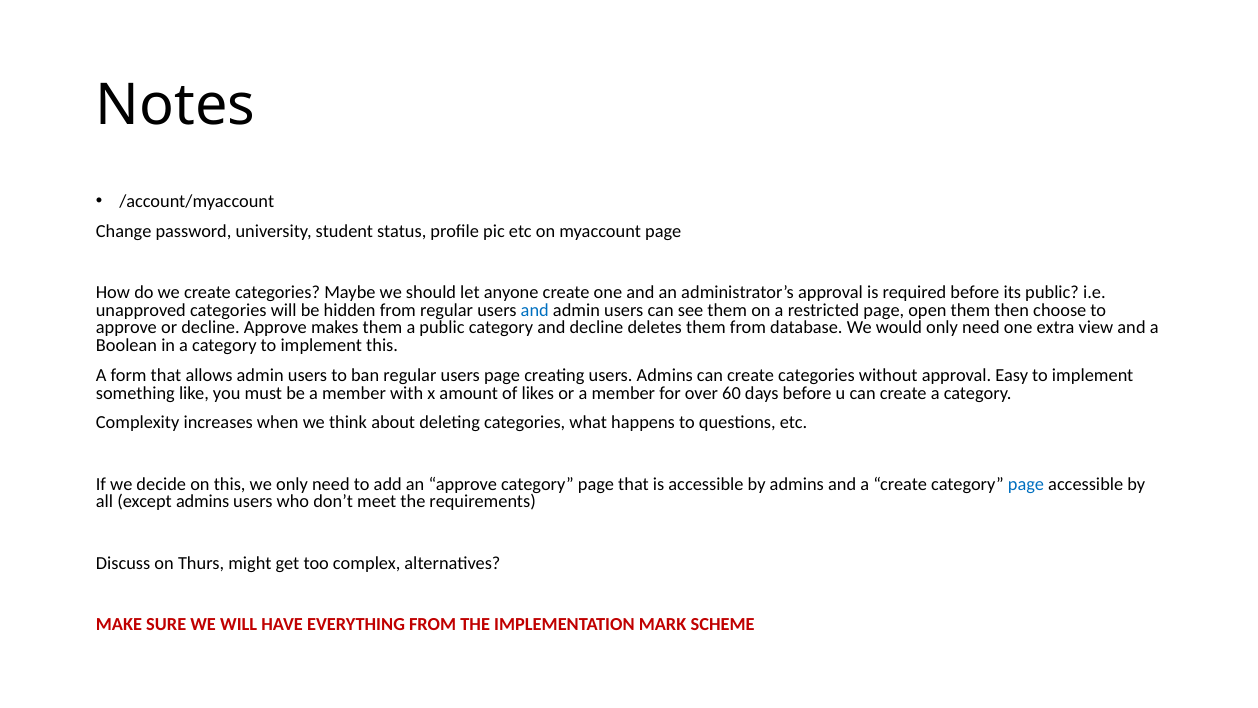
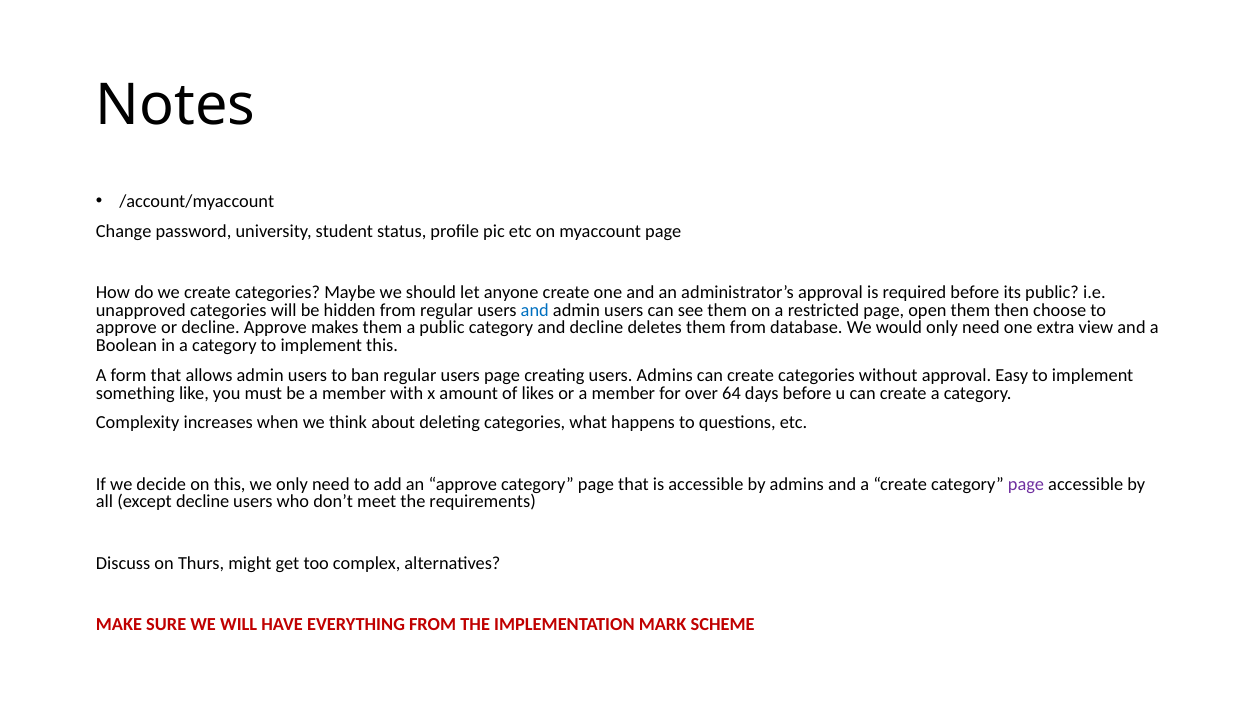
60: 60 -> 64
page at (1026, 484) colour: blue -> purple
except admins: admins -> decline
